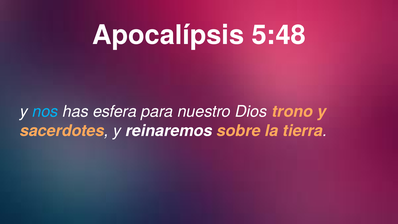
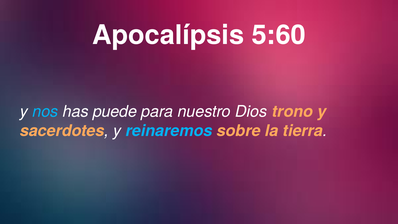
5:48: 5:48 -> 5:60
esfera: esfera -> puede
reinaremos colour: white -> light blue
